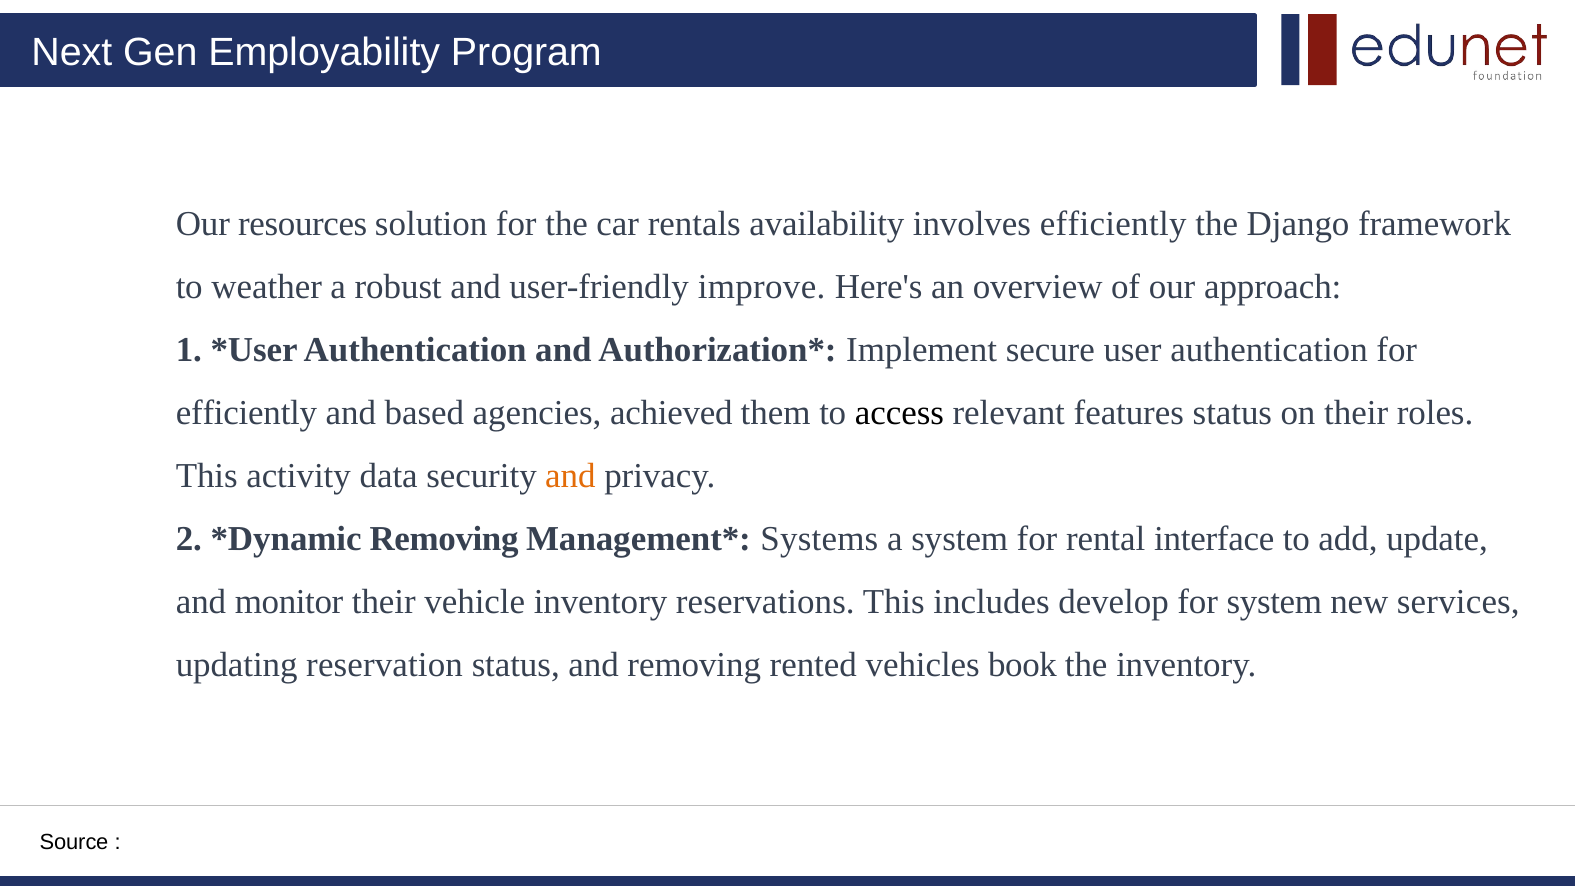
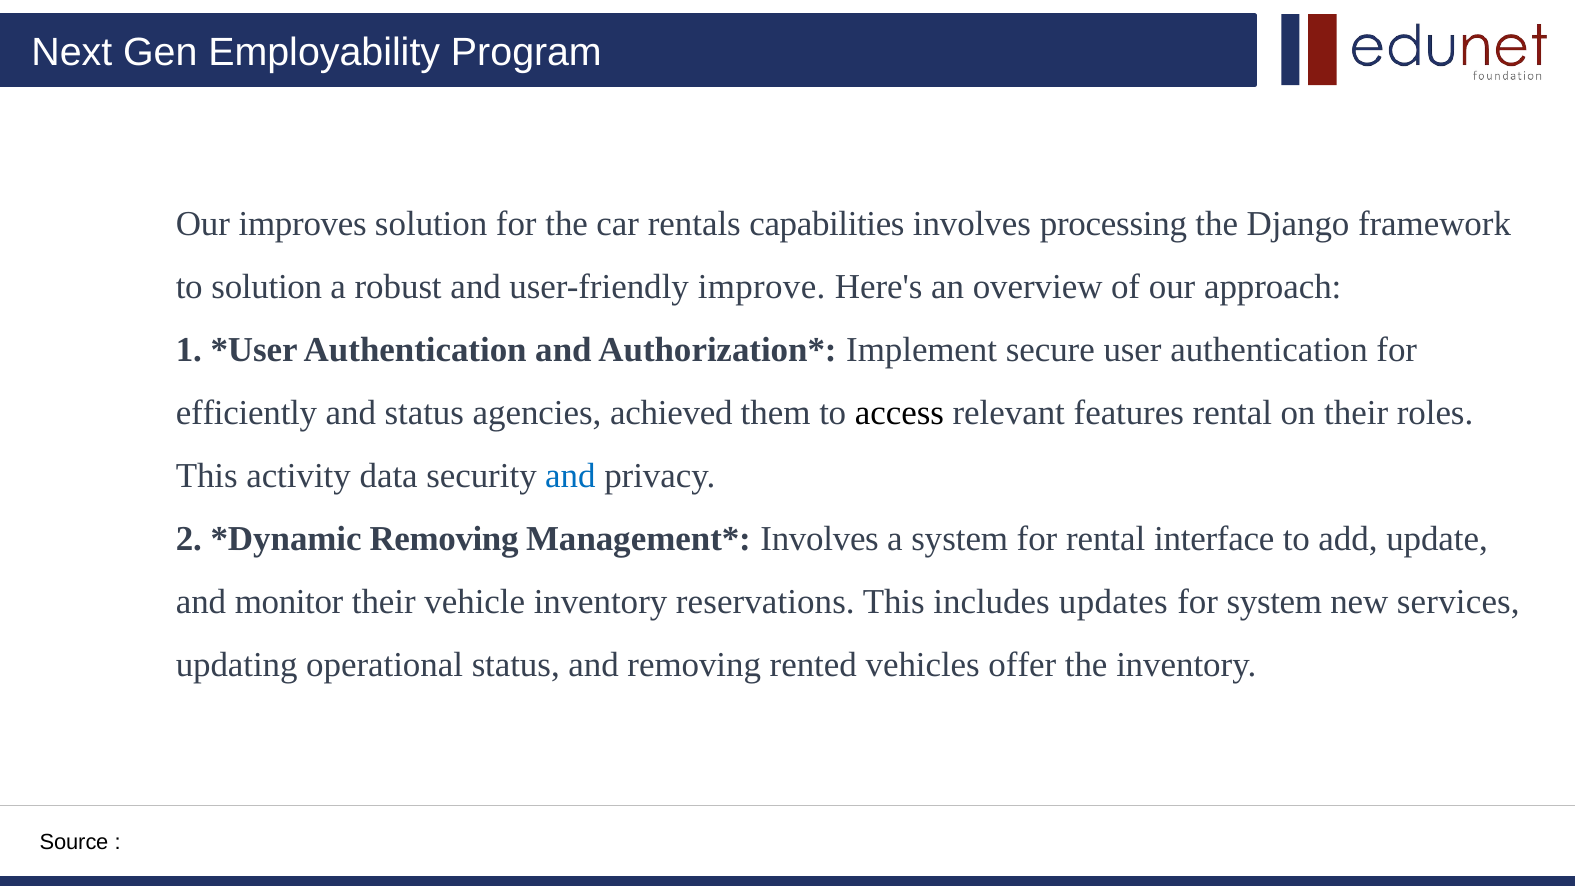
resources: resources -> improves
availability: availability -> capabilities
involves efficiently: efficiently -> processing
to weather: weather -> solution
and based: based -> status
features status: status -> rental
and at (570, 476) colour: orange -> blue
Systems at (819, 539): Systems -> Involves
develop: develop -> updates
reservation: reservation -> operational
book: book -> offer
